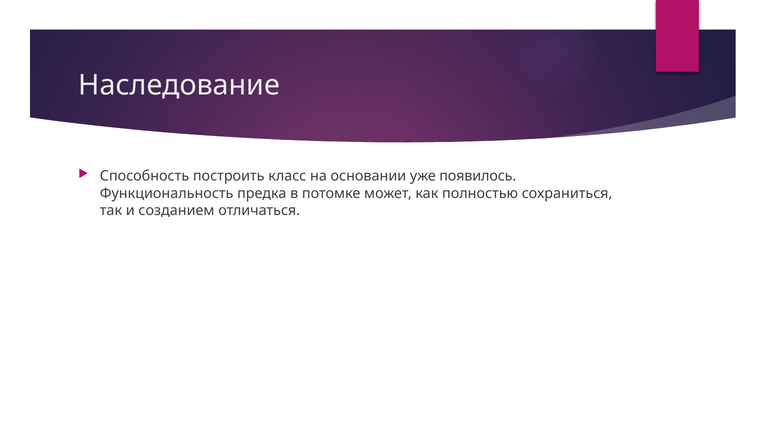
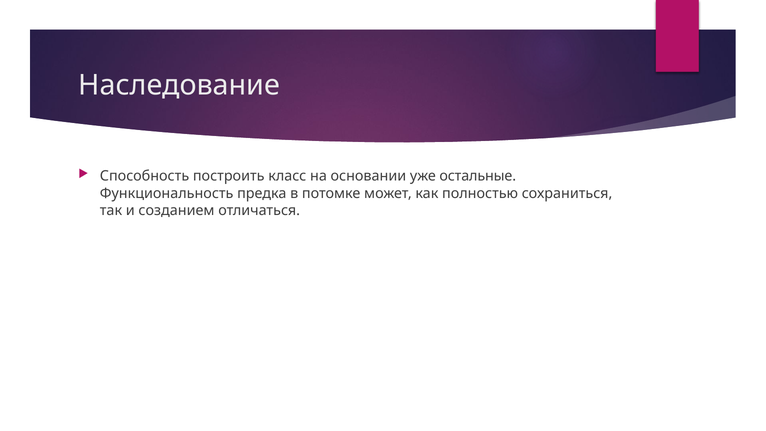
появилось: появилось -> остальные
